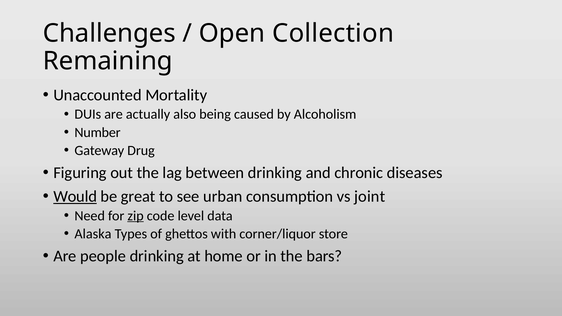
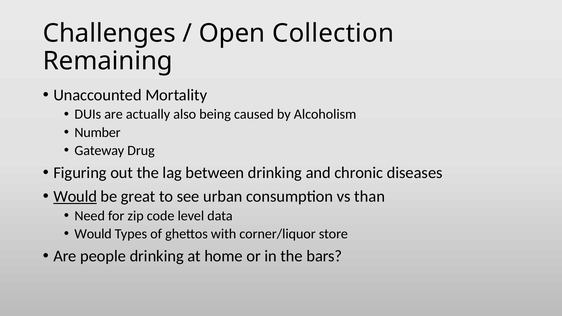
joint: joint -> than
zip underline: present -> none
Alaska at (93, 234): Alaska -> Would
